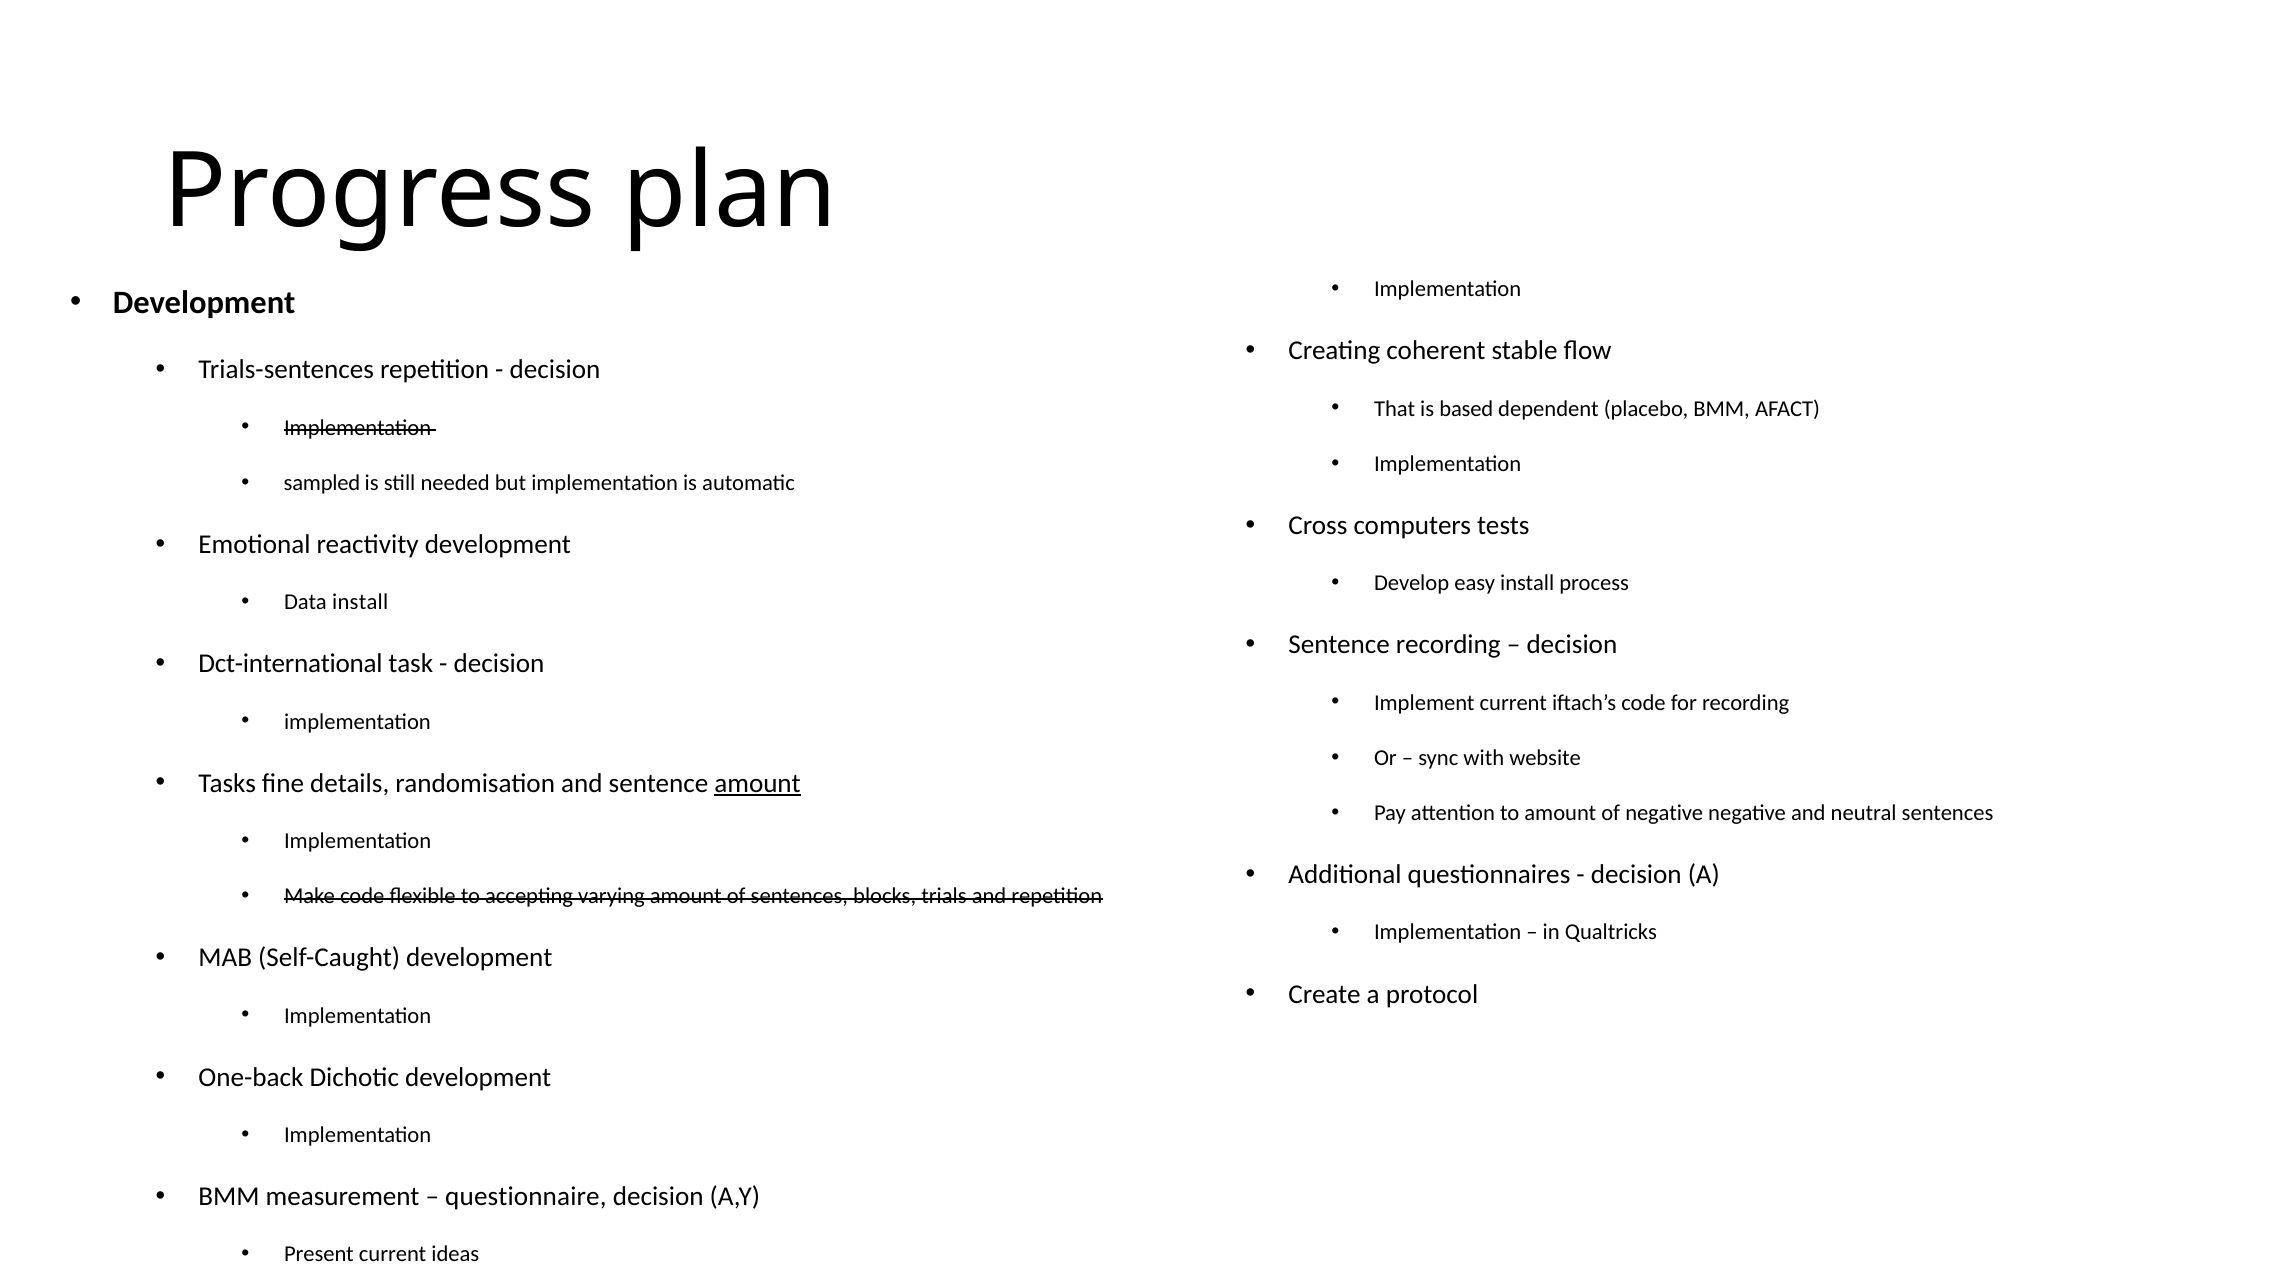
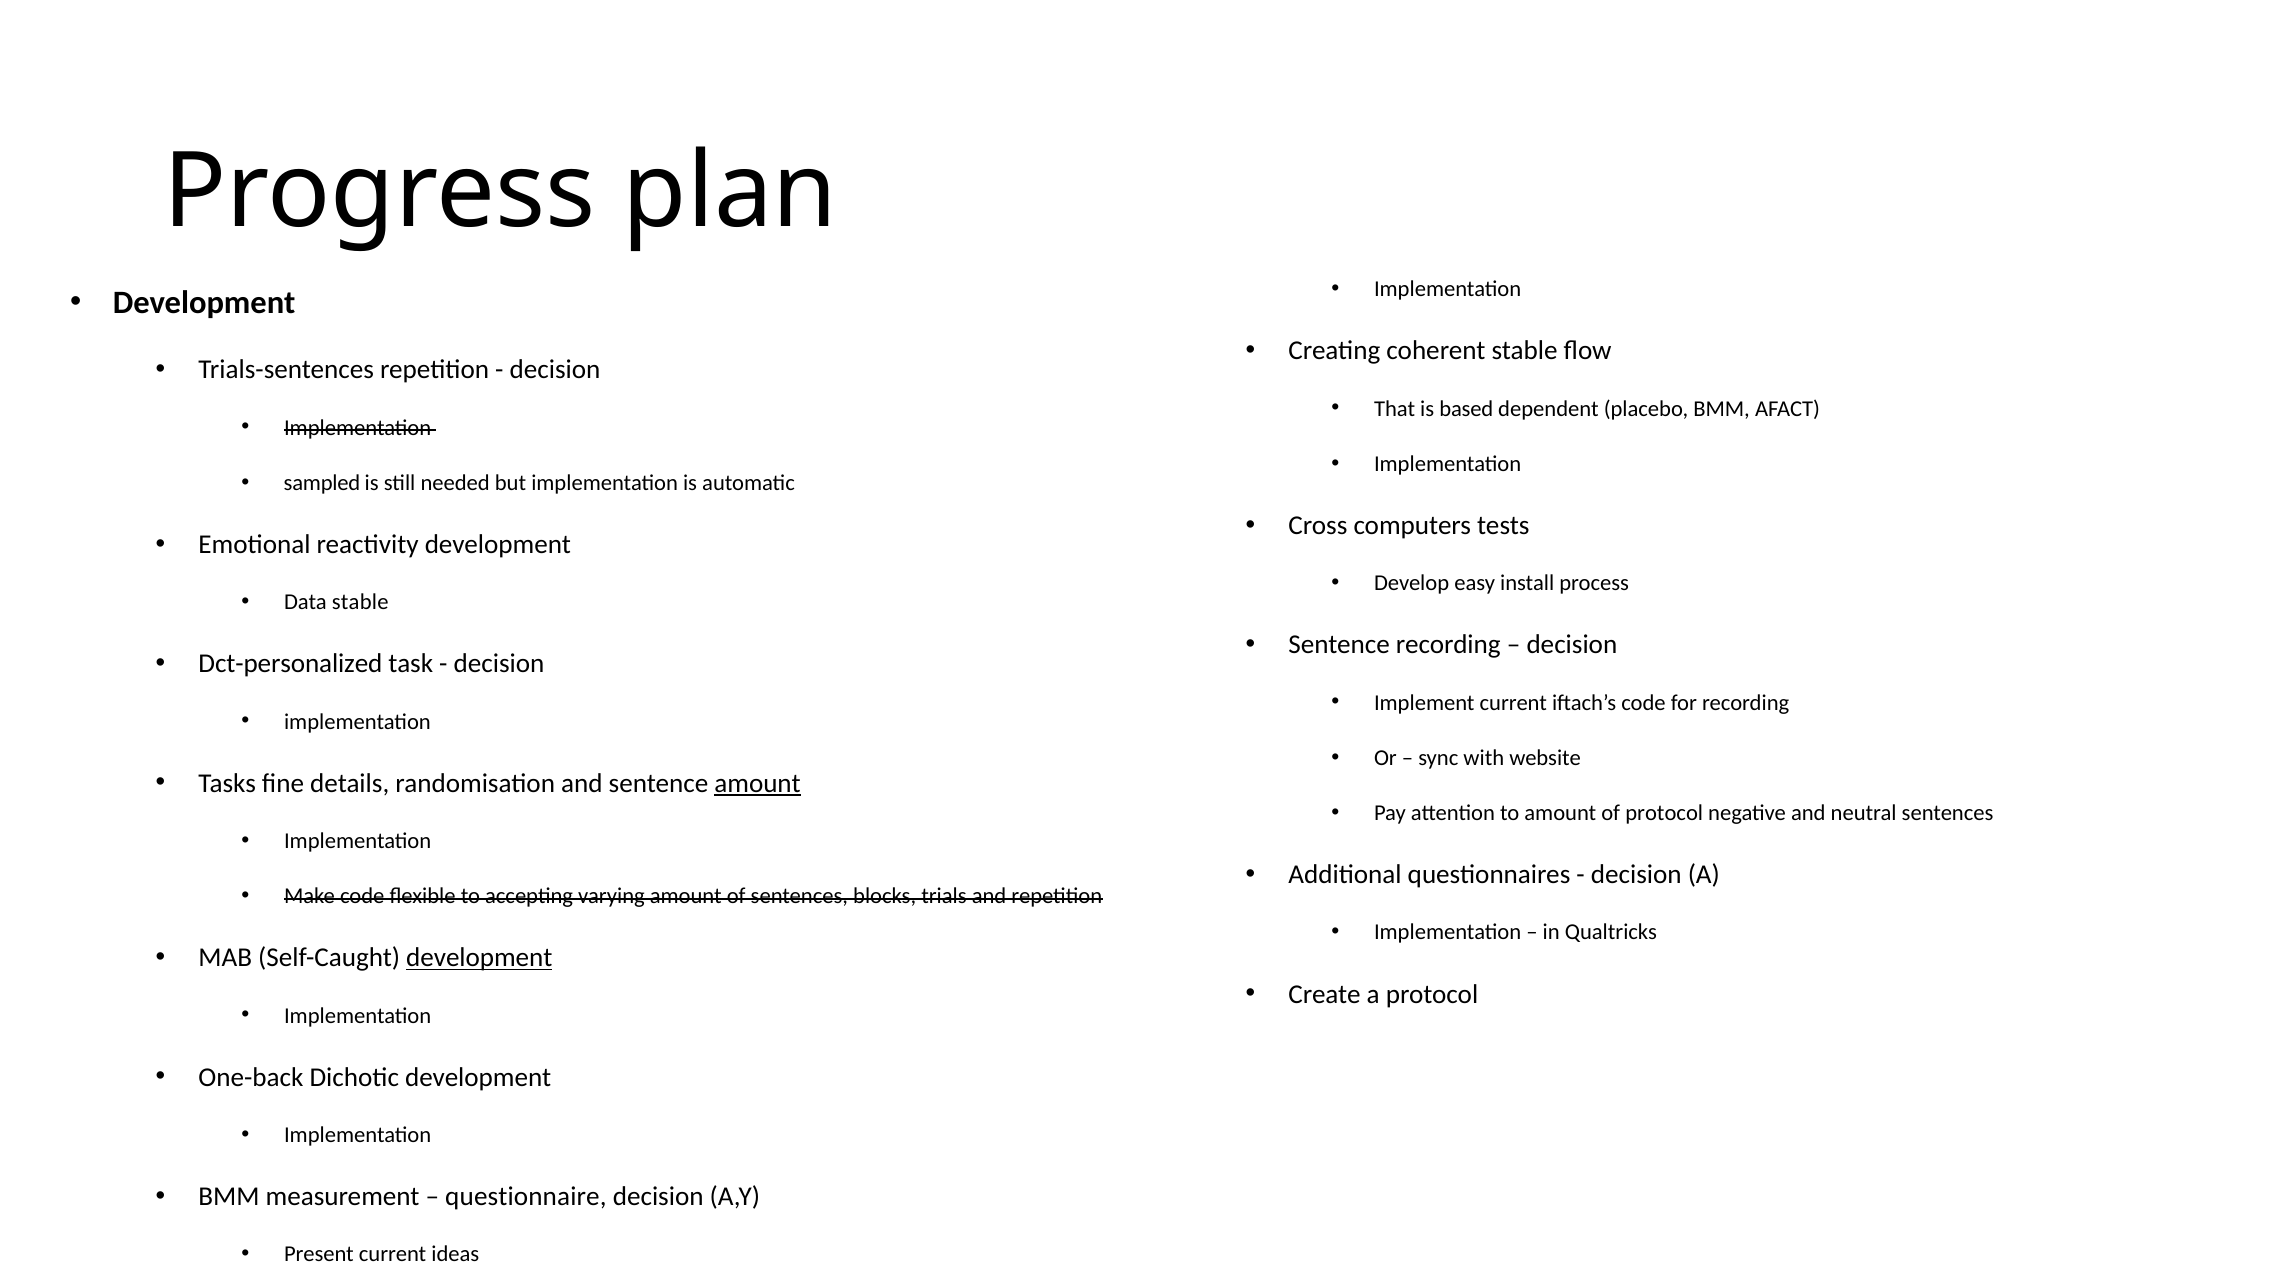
Data install: install -> stable
Dct-international: Dct-international -> Dct-personalized
of negative: negative -> protocol
development at (479, 958) underline: none -> present
